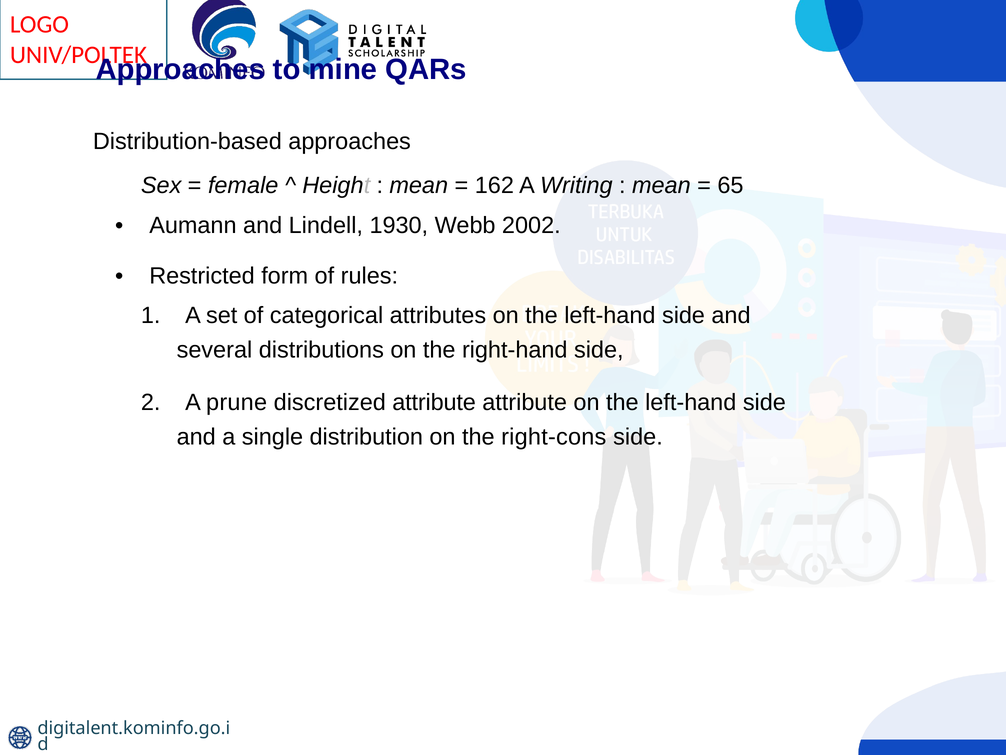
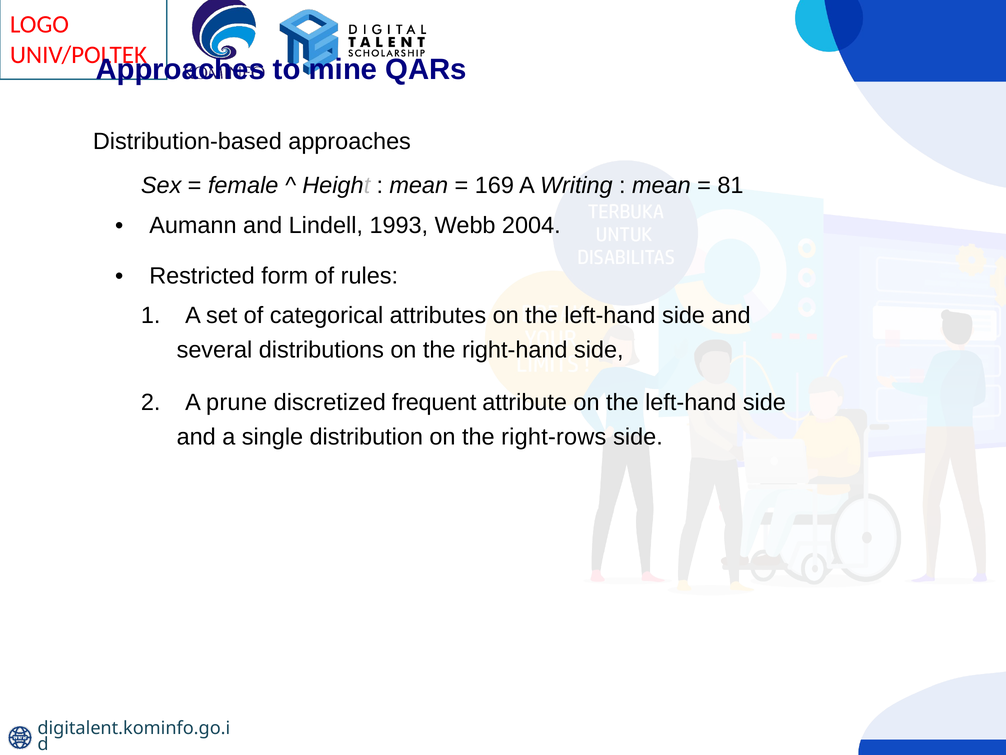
162: 162 -> 169
65: 65 -> 81
1930: 1930 -> 1993
2002: 2002 -> 2004
discretized attribute: attribute -> frequent
right-cons: right-cons -> right-rows
